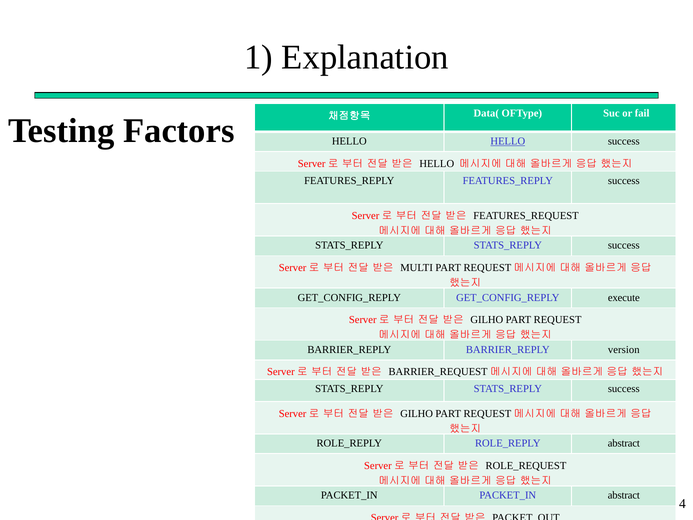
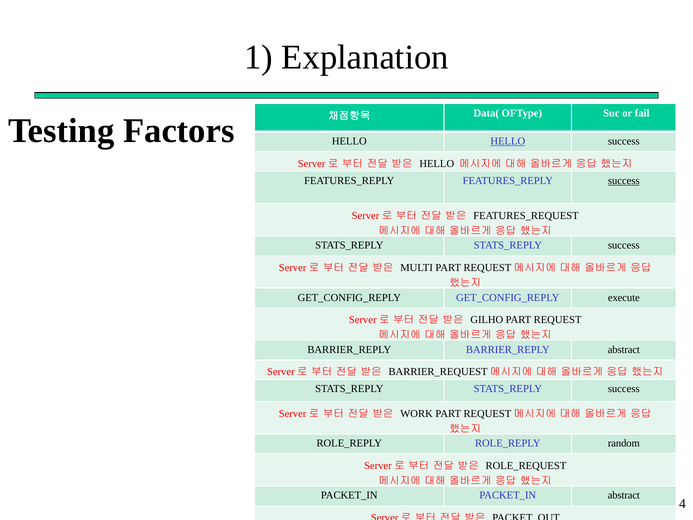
success at (624, 181) underline: none -> present
version at (624, 349): version -> abstract
GILHO at (417, 413): GILHO -> WORK
abstract at (624, 443): abstract -> random
